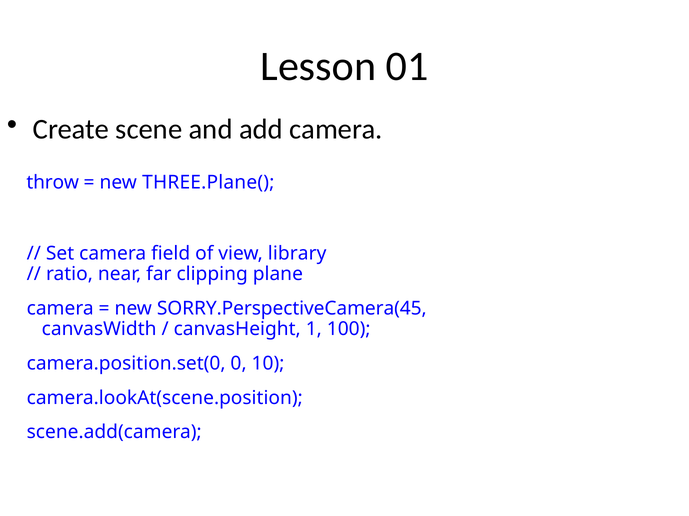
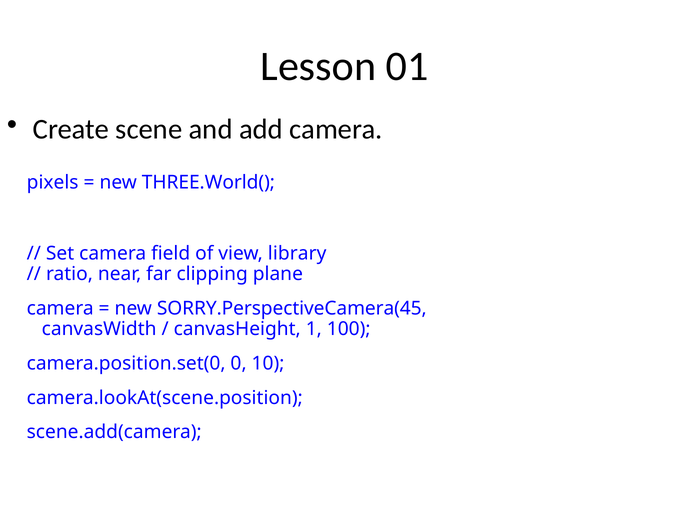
throw: throw -> pixels
THREE.Plane(: THREE.Plane( -> THREE.World(
